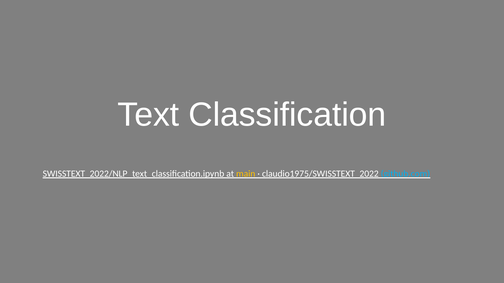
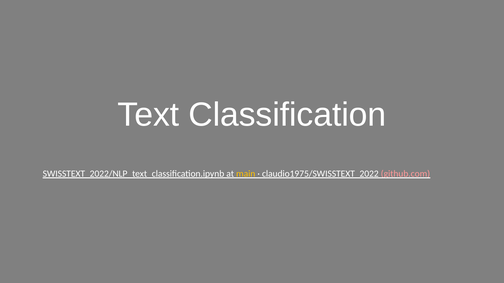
github.com colour: light blue -> pink
